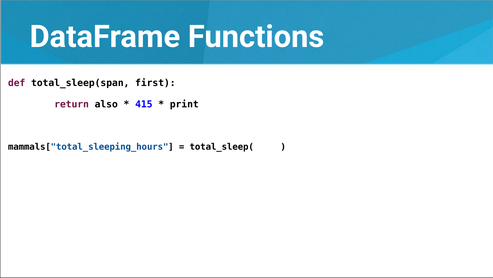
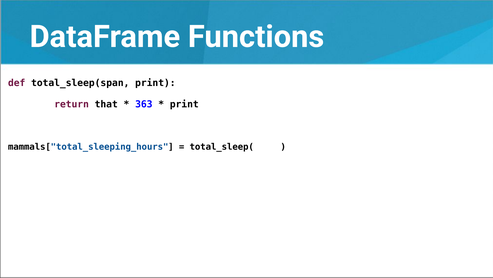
total_sleep(span first: first -> print
also: also -> that
415: 415 -> 363
